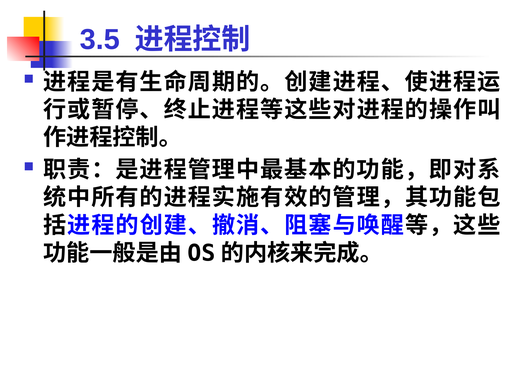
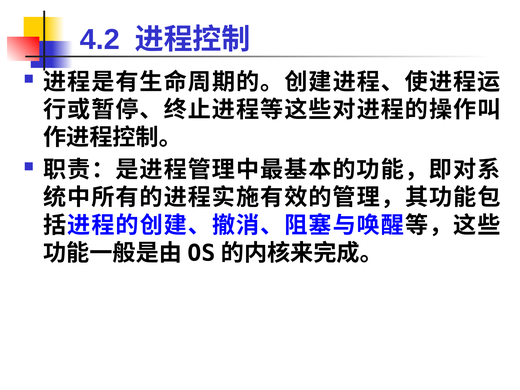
3.5: 3.5 -> 4.2
